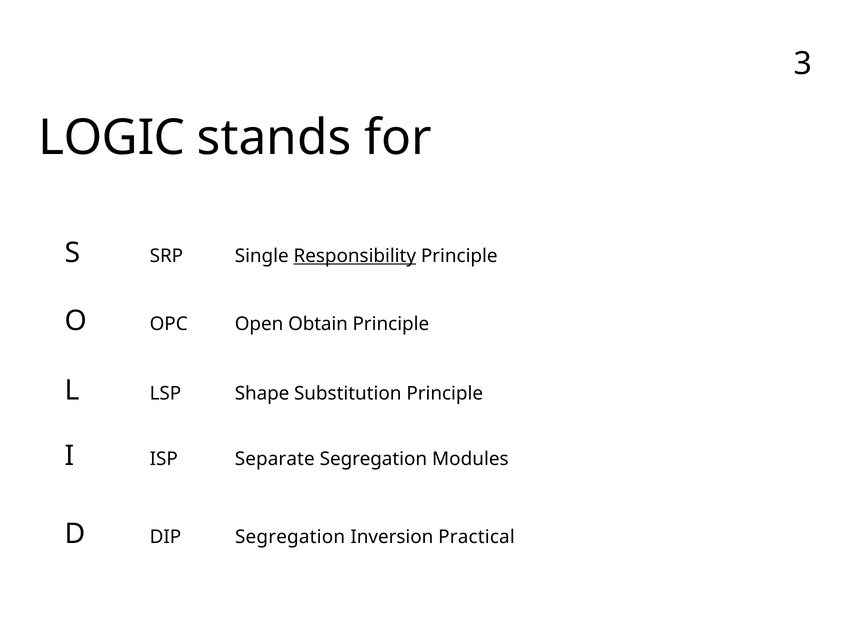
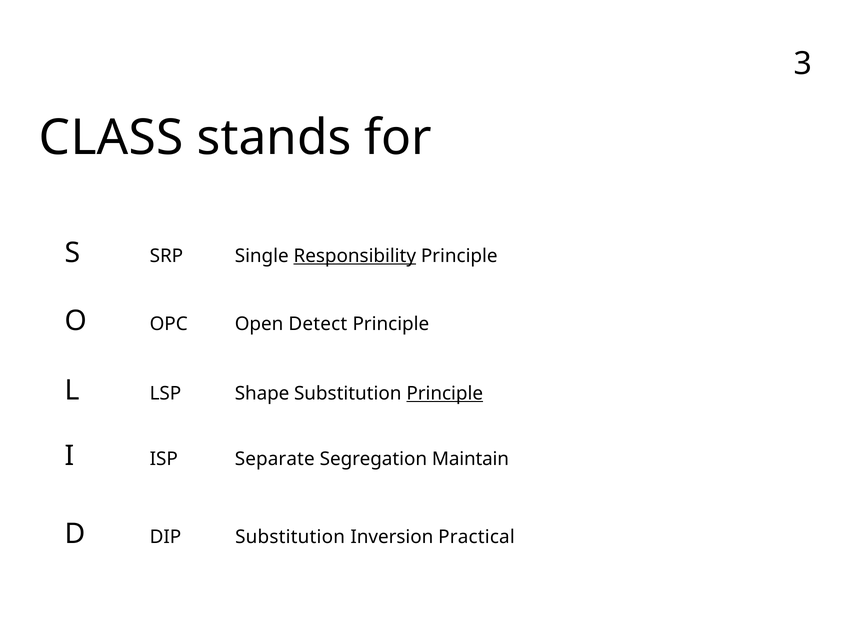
LOGIC: LOGIC -> CLASS
Obtain: Obtain -> Detect
Principle at (445, 394) underline: none -> present
Modules: Modules -> Maintain
DIP Segregation: Segregation -> Substitution
